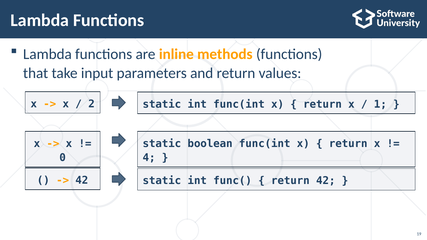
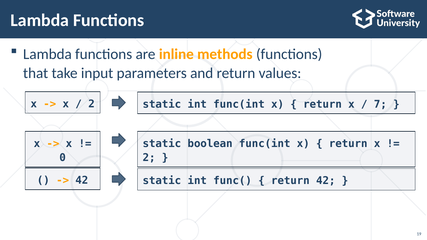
1: 1 -> 7
4 at (149, 158): 4 -> 2
